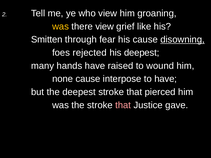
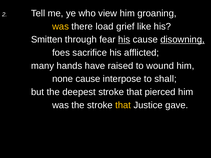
there view: view -> load
his at (124, 40) underline: none -> present
rejected: rejected -> sacrifice
his deepest: deepest -> afflicted
to have: have -> shall
that at (123, 105) colour: pink -> yellow
